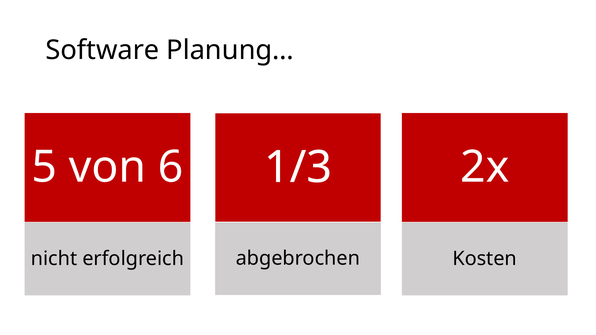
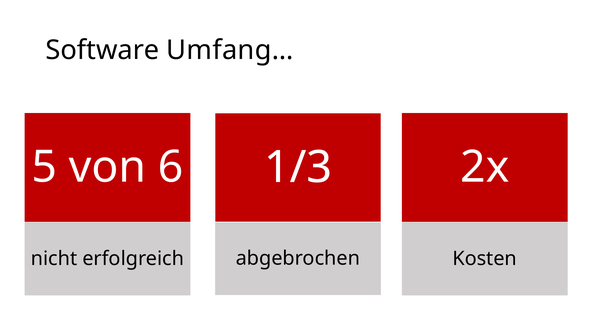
Planung…: Planung… -> Umfang…
